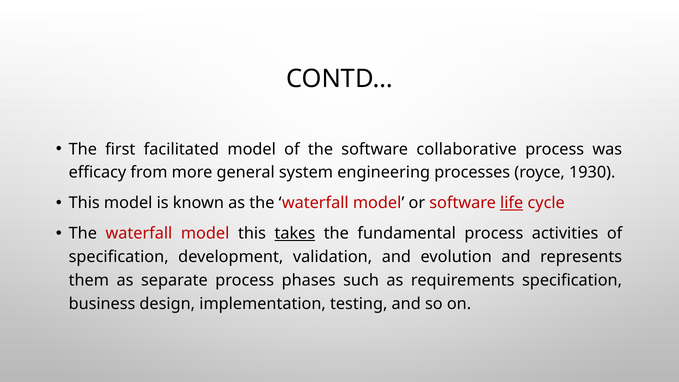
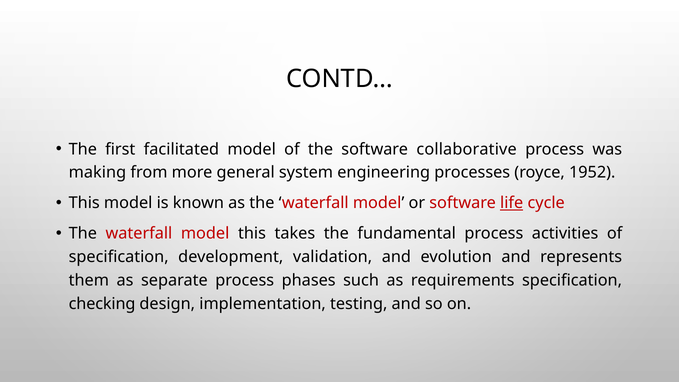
efficacy: efficacy -> making
1930: 1930 -> 1952
takes underline: present -> none
business: business -> checking
